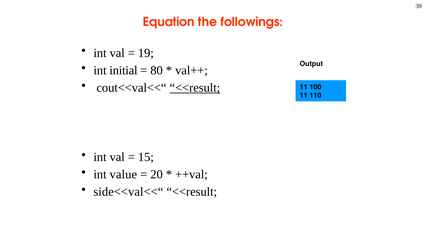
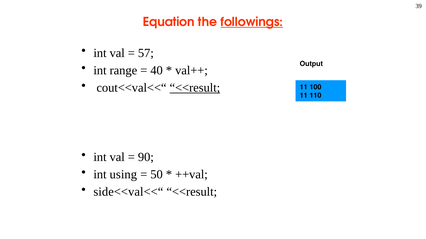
followings underline: none -> present
19: 19 -> 57
initial: initial -> range
80: 80 -> 40
15: 15 -> 90
value: value -> using
20: 20 -> 50
